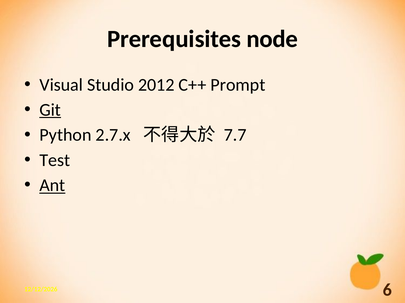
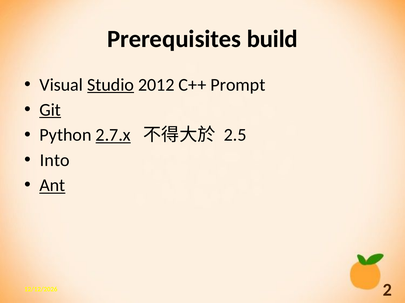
node: node -> build
Studio underline: none -> present
2.7.x underline: none -> present
7.7: 7.7 -> 2.5
Test: Test -> Into
6: 6 -> 2
